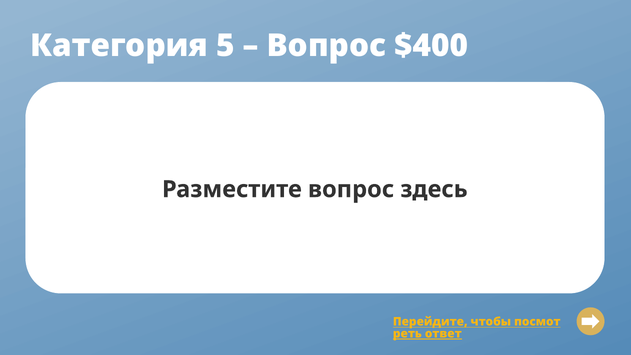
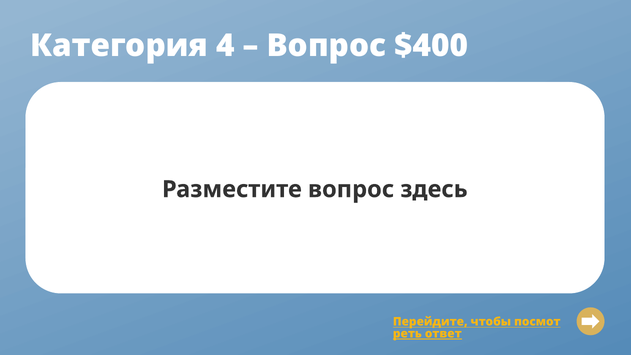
5: 5 -> 4
